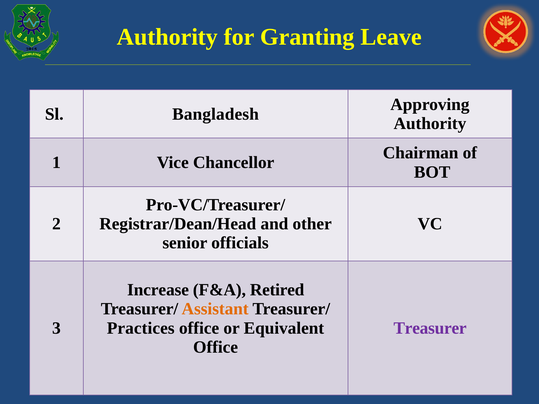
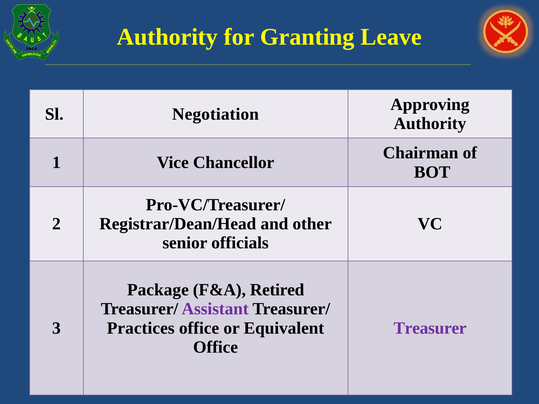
Bangladesh: Bangladesh -> Negotiation
Increase: Increase -> Package
Assistant colour: orange -> purple
